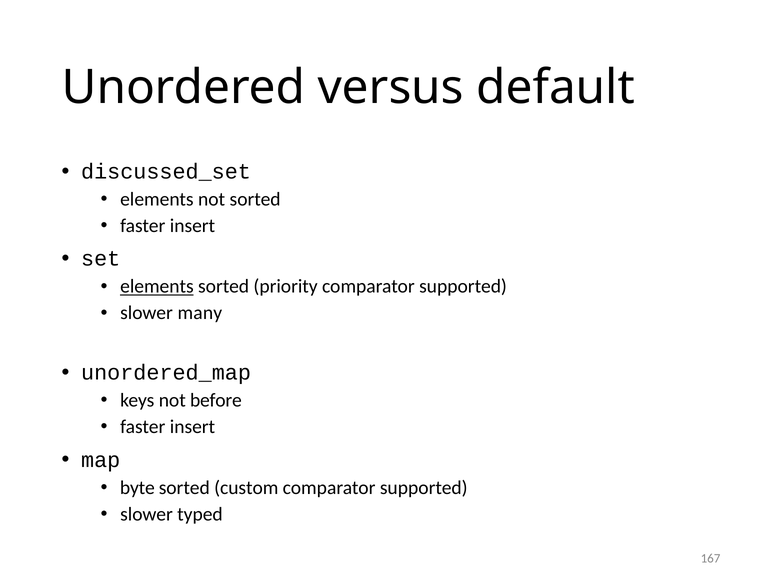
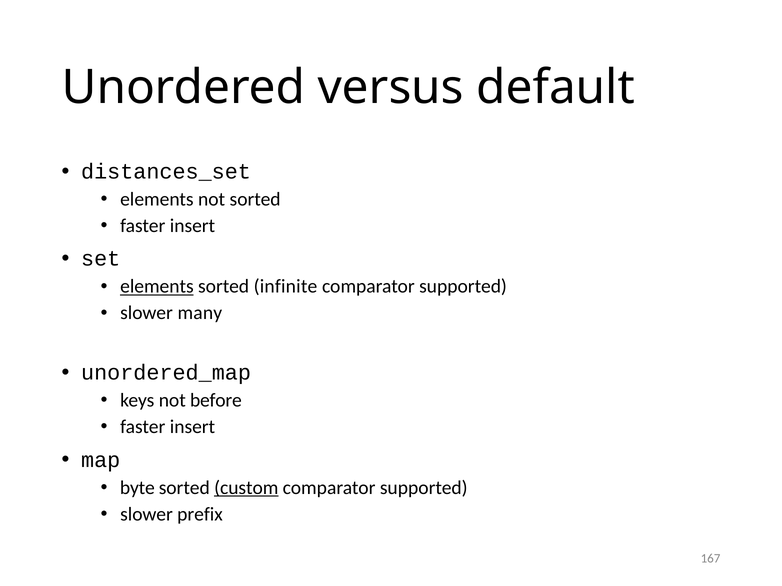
discussed_set: discussed_set -> distances_set
priority: priority -> infinite
custom underline: none -> present
typed: typed -> prefix
